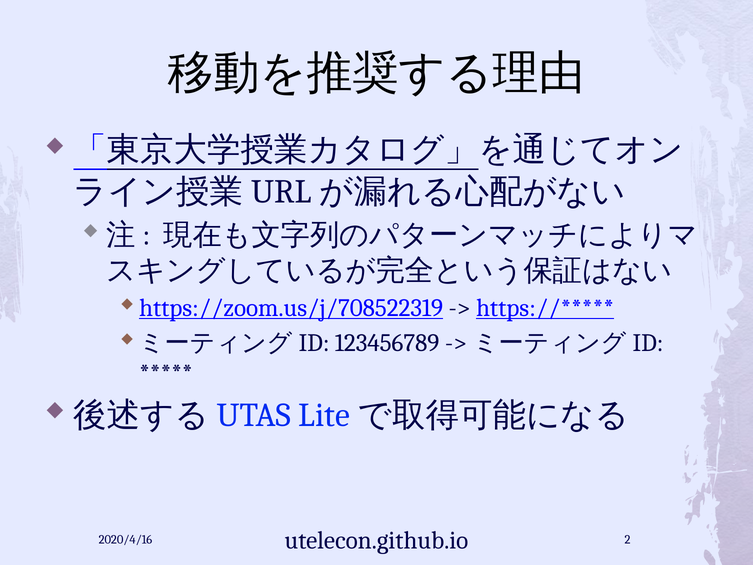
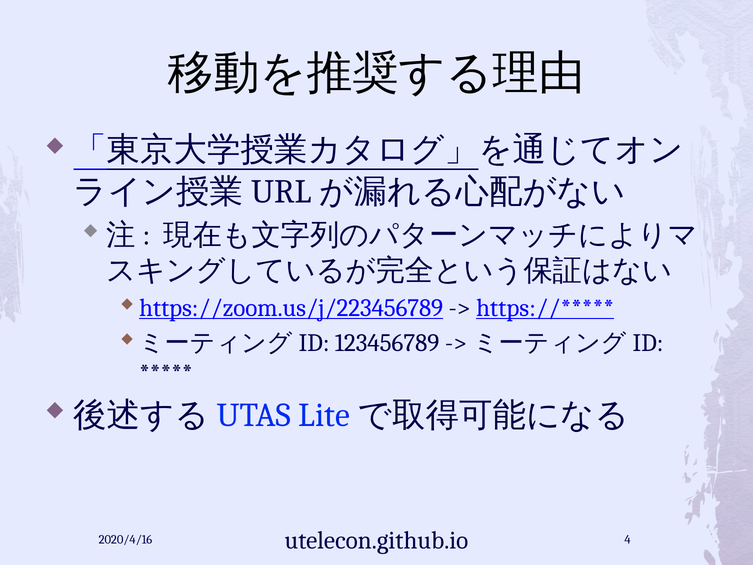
https://zoom.us/j/708522319: https://zoom.us/j/708522319 -> https://zoom.us/j/223456789
2: 2 -> 4
